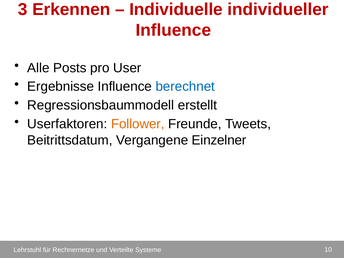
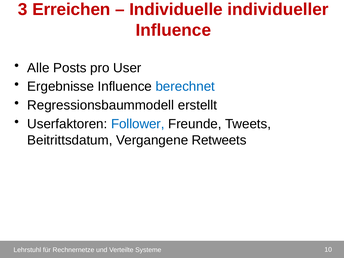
Erkennen: Erkennen -> Erreichen
Follower colour: orange -> blue
Einzelner: Einzelner -> Retweets
